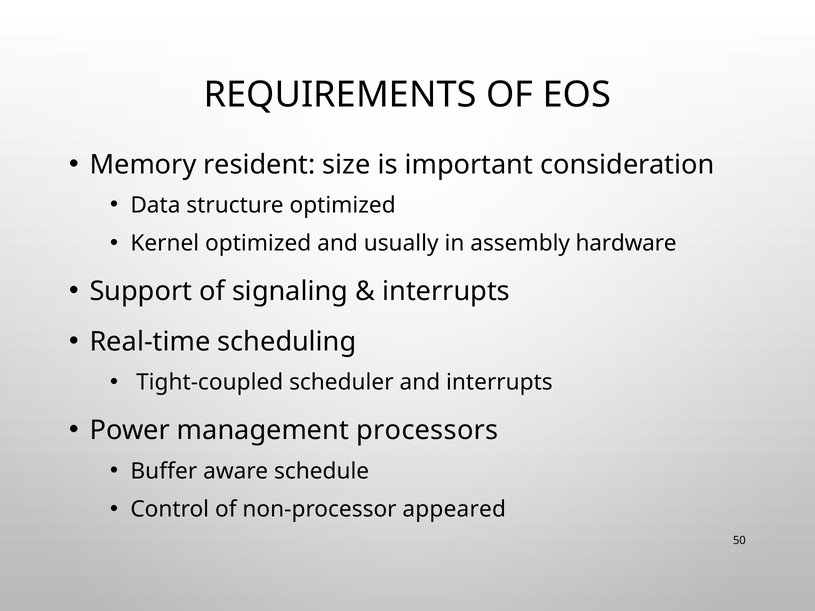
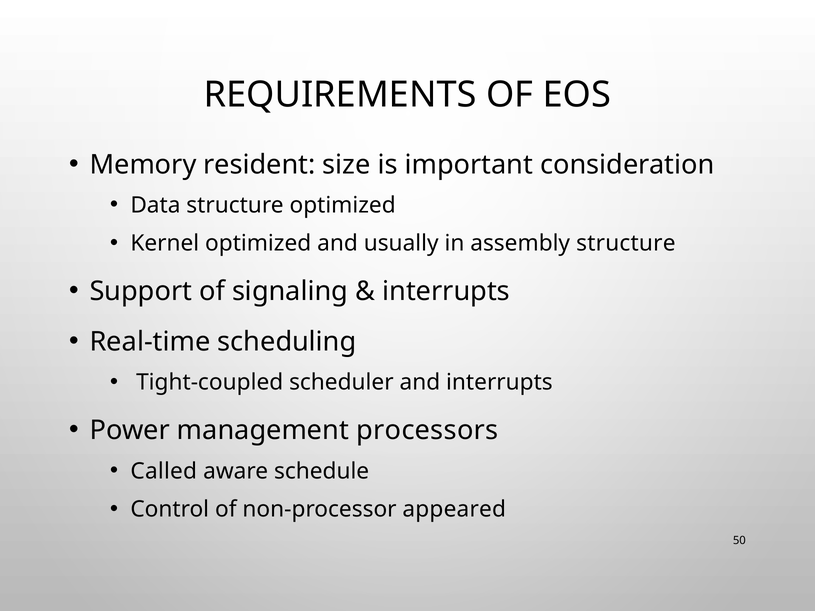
assembly hardware: hardware -> structure
Buffer: Buffer -> Called
